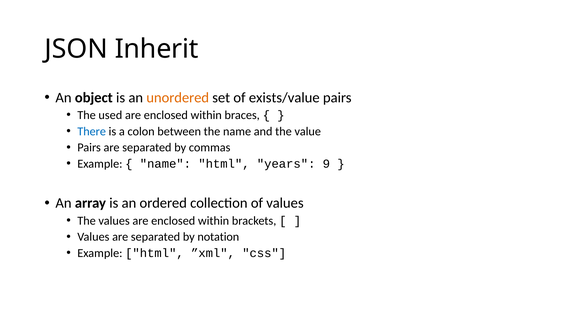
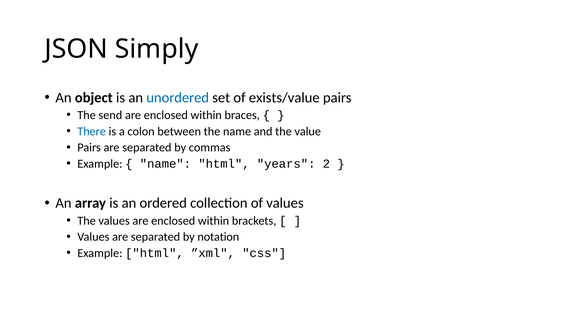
Inherit: Inherit -> Simply
unordered colour: orange -> blue
used: used -> send
9: 9 -> 2
